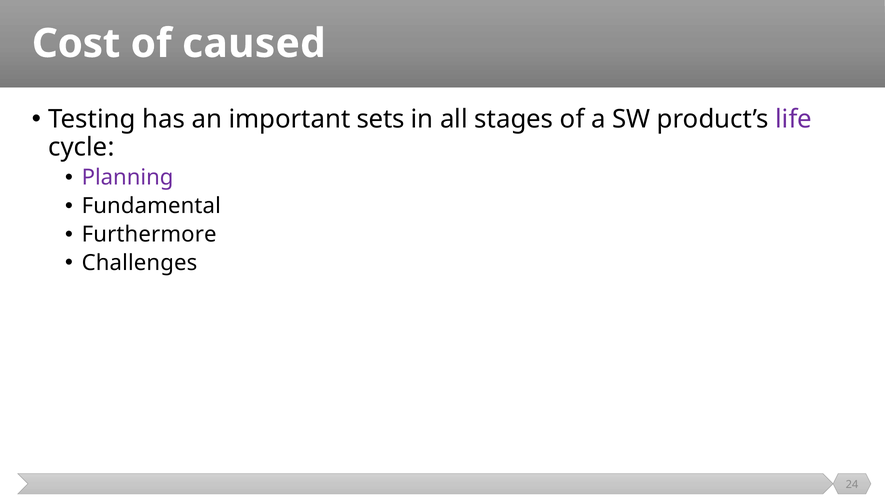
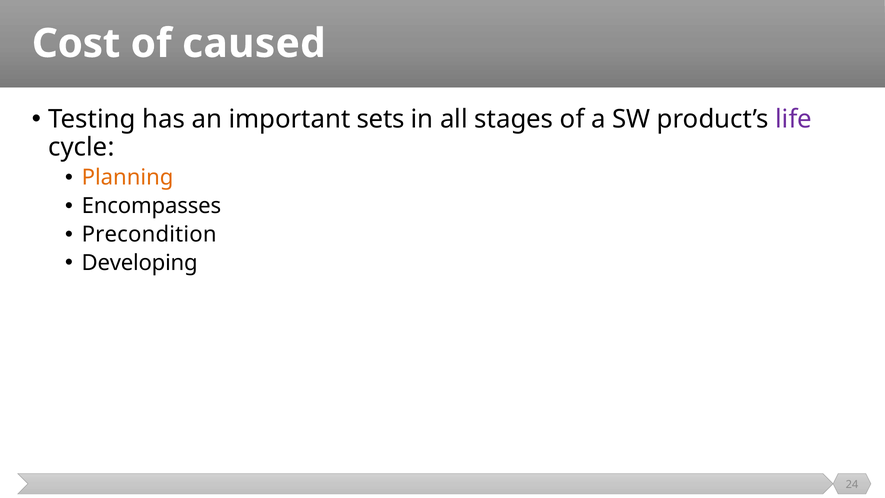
Planning colour: purple -> orange
Fundamental: Fundamental -> Encompasses
Furthermore: Furthermore -> Precondition
Challenges: Challenges -> Developing
